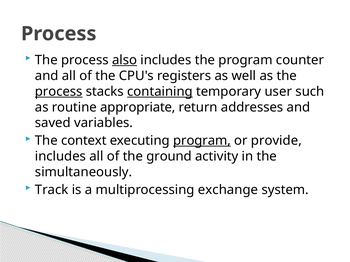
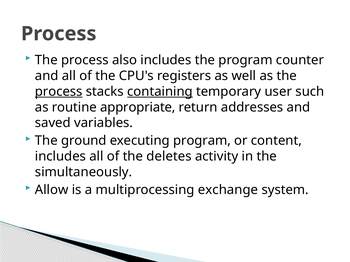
also underline: present -> none
context: context -> ground
program at (202, 141) underline: present -> none
provide: provide -> content
ground: ground -> deletes
Track: Track -> Allow
